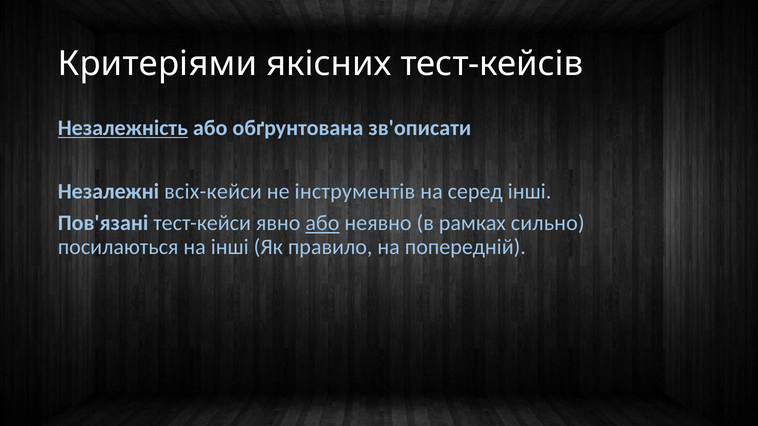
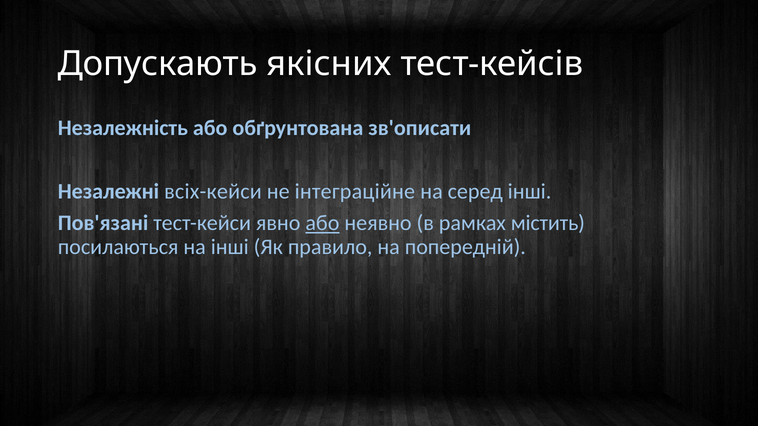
Критеріями: Критеріями -> Допускають
Незалежність underline: present -> none
інструментів: інструментів -> інтеграційне
сильно: сильно -> містить
